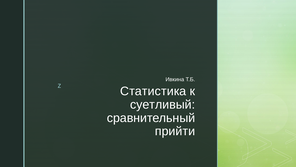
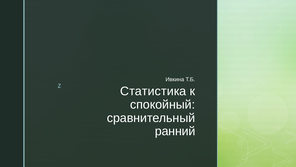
суетливый: суетливый -> спокойный
прийти: прийти -> ранний
